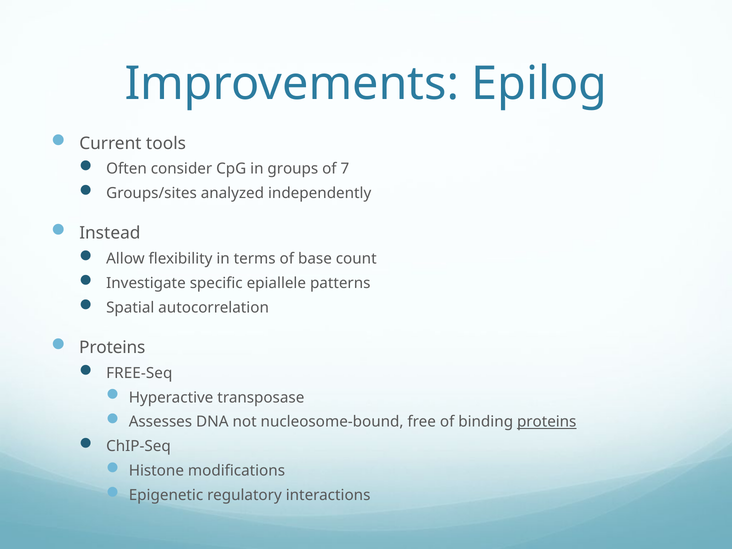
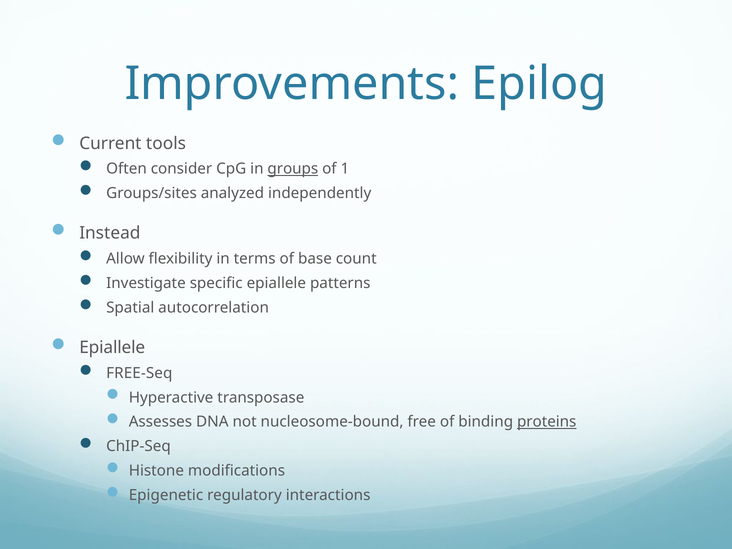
groups underline: none -> present
7: 7 -> 1
Proteins at (112, 348): Proteins -> Epiallele
